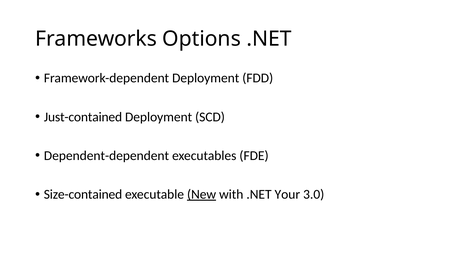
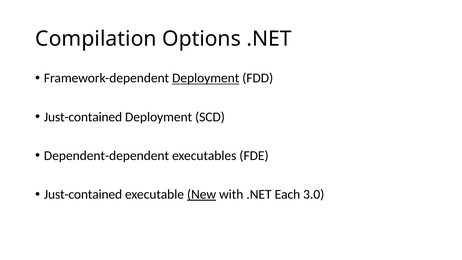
Frameworks: Frameworks -> Compilation
Deployment at (206, 78) underline: none -> present
Size-contained at (83, 194): Size-contained -> Just-contained
Your: Your -> Each
